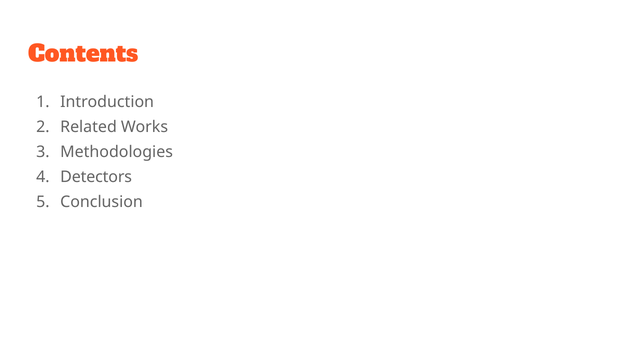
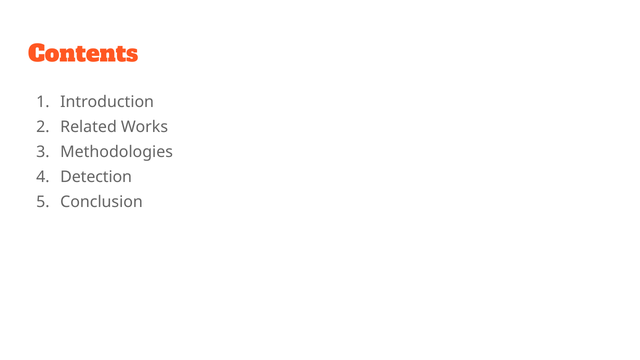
Detectors: Detectors -> Detection
